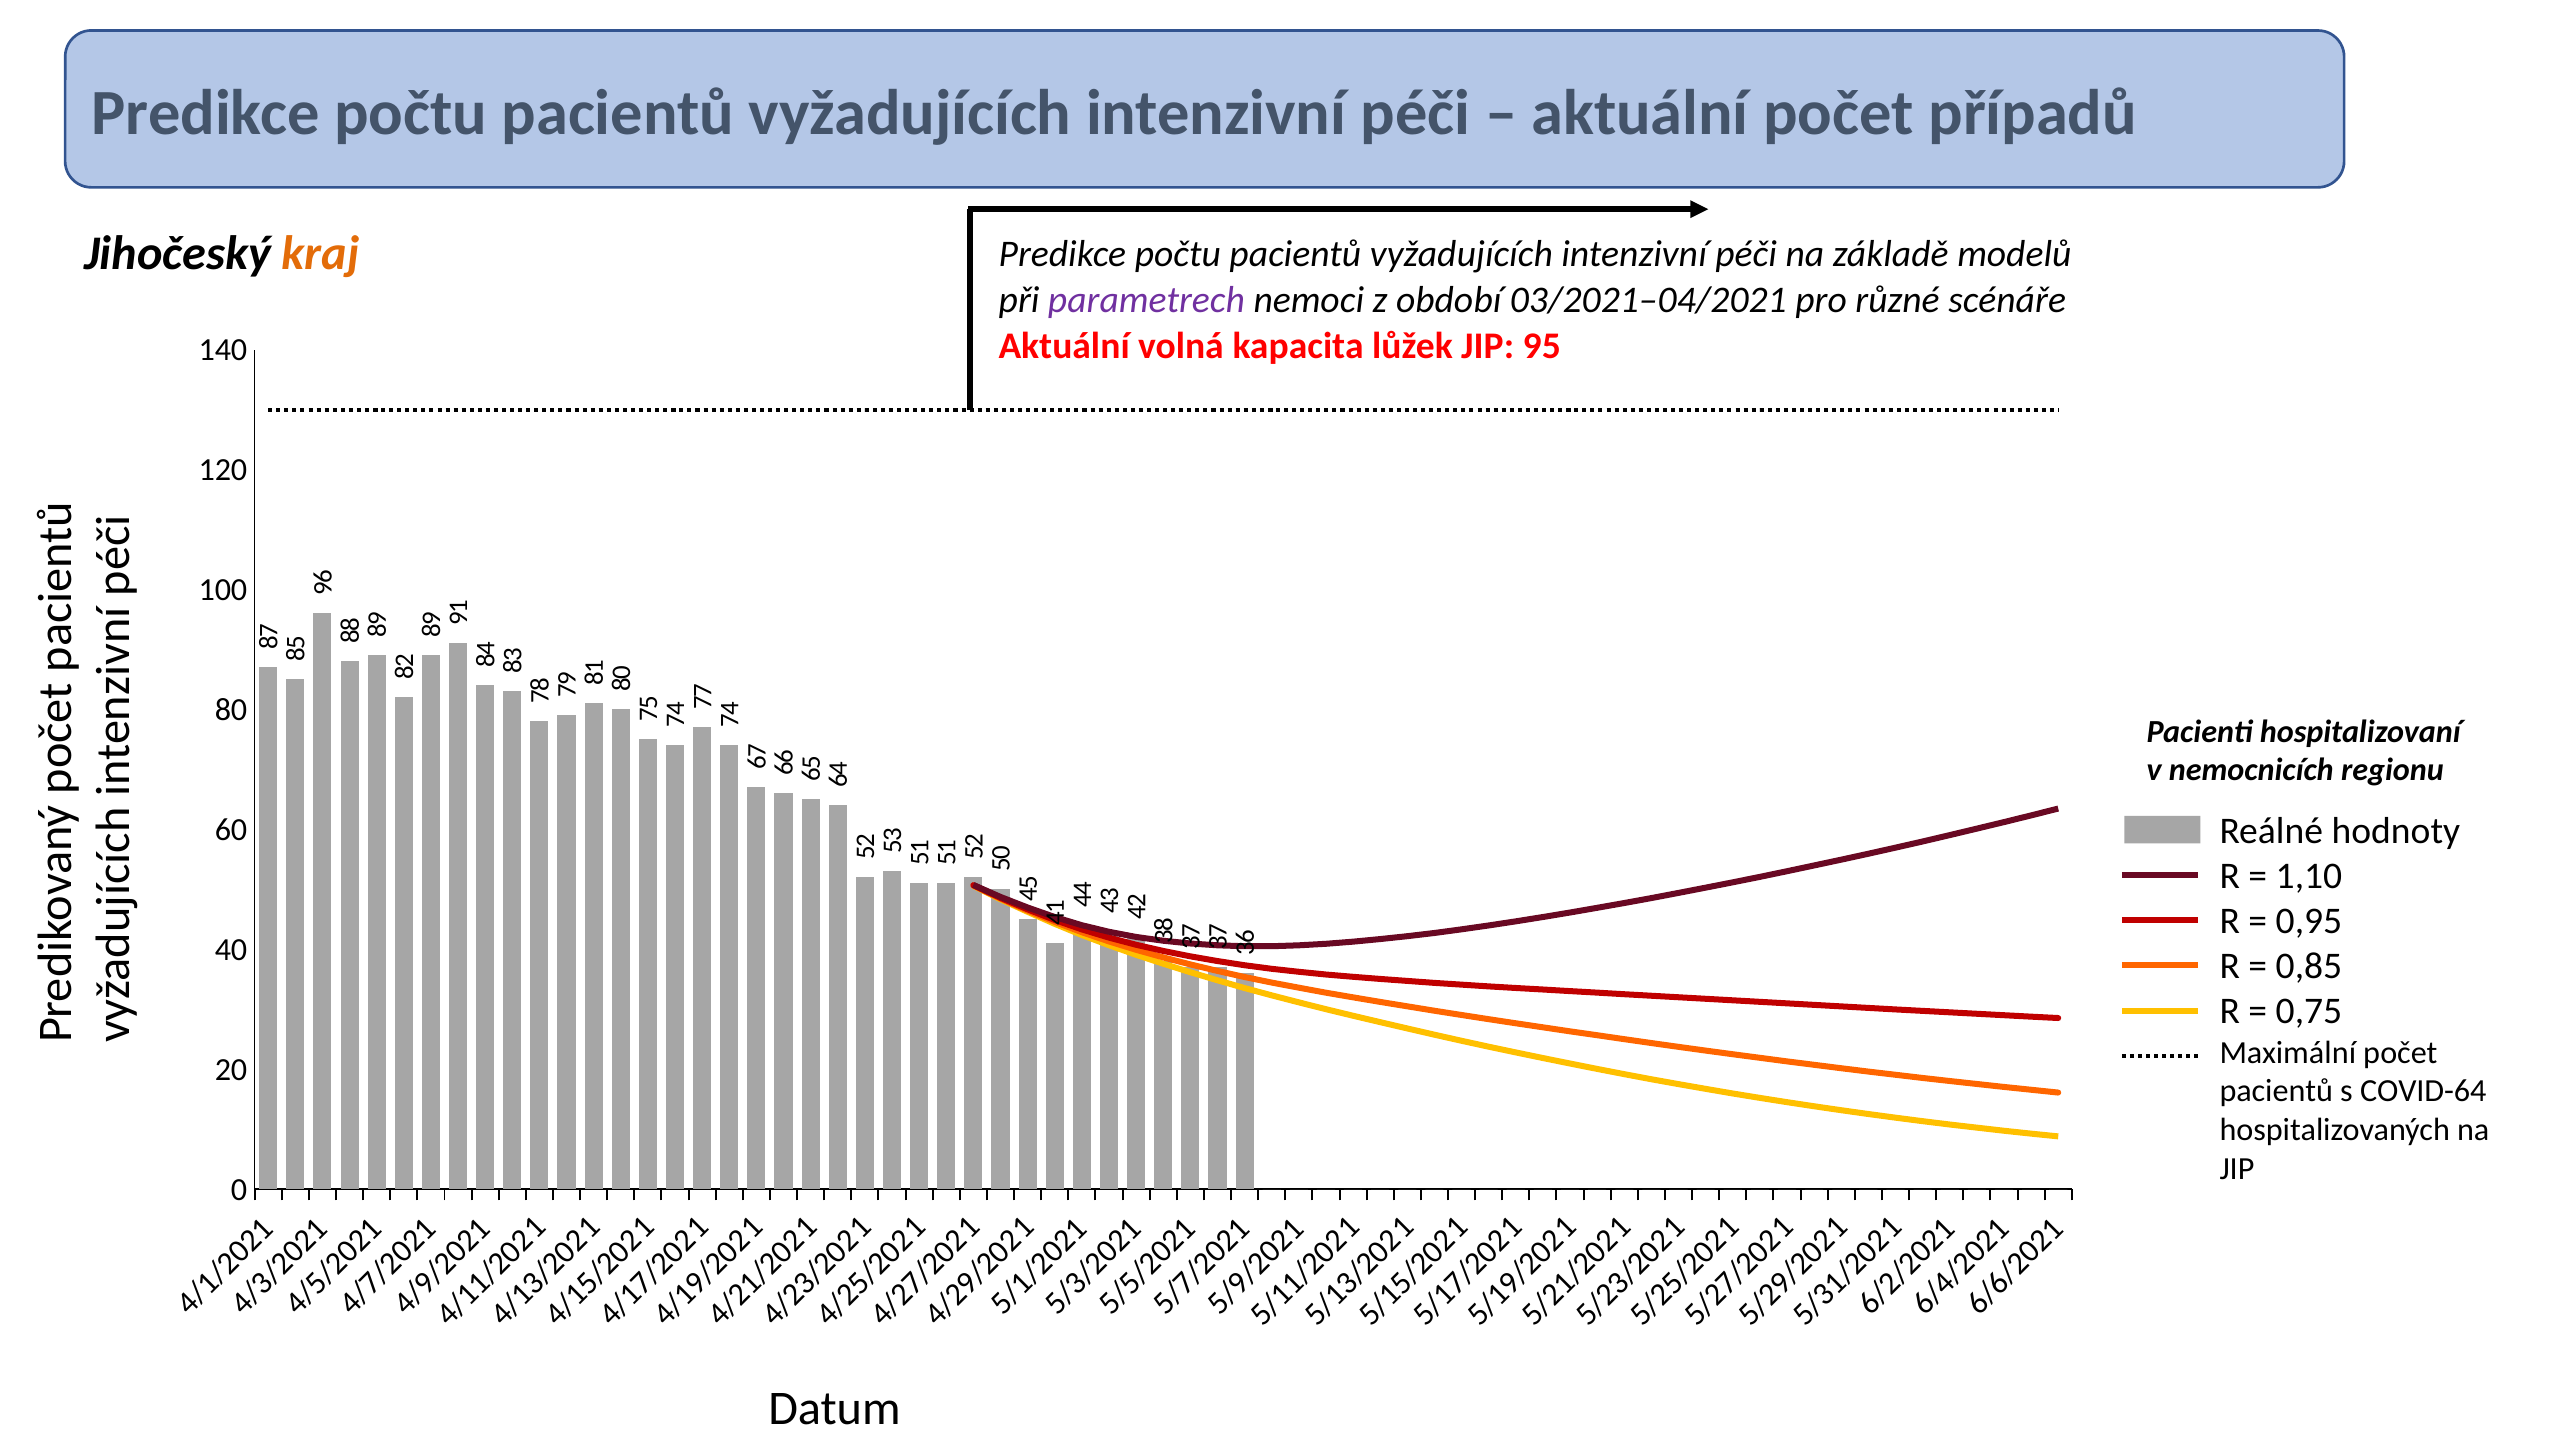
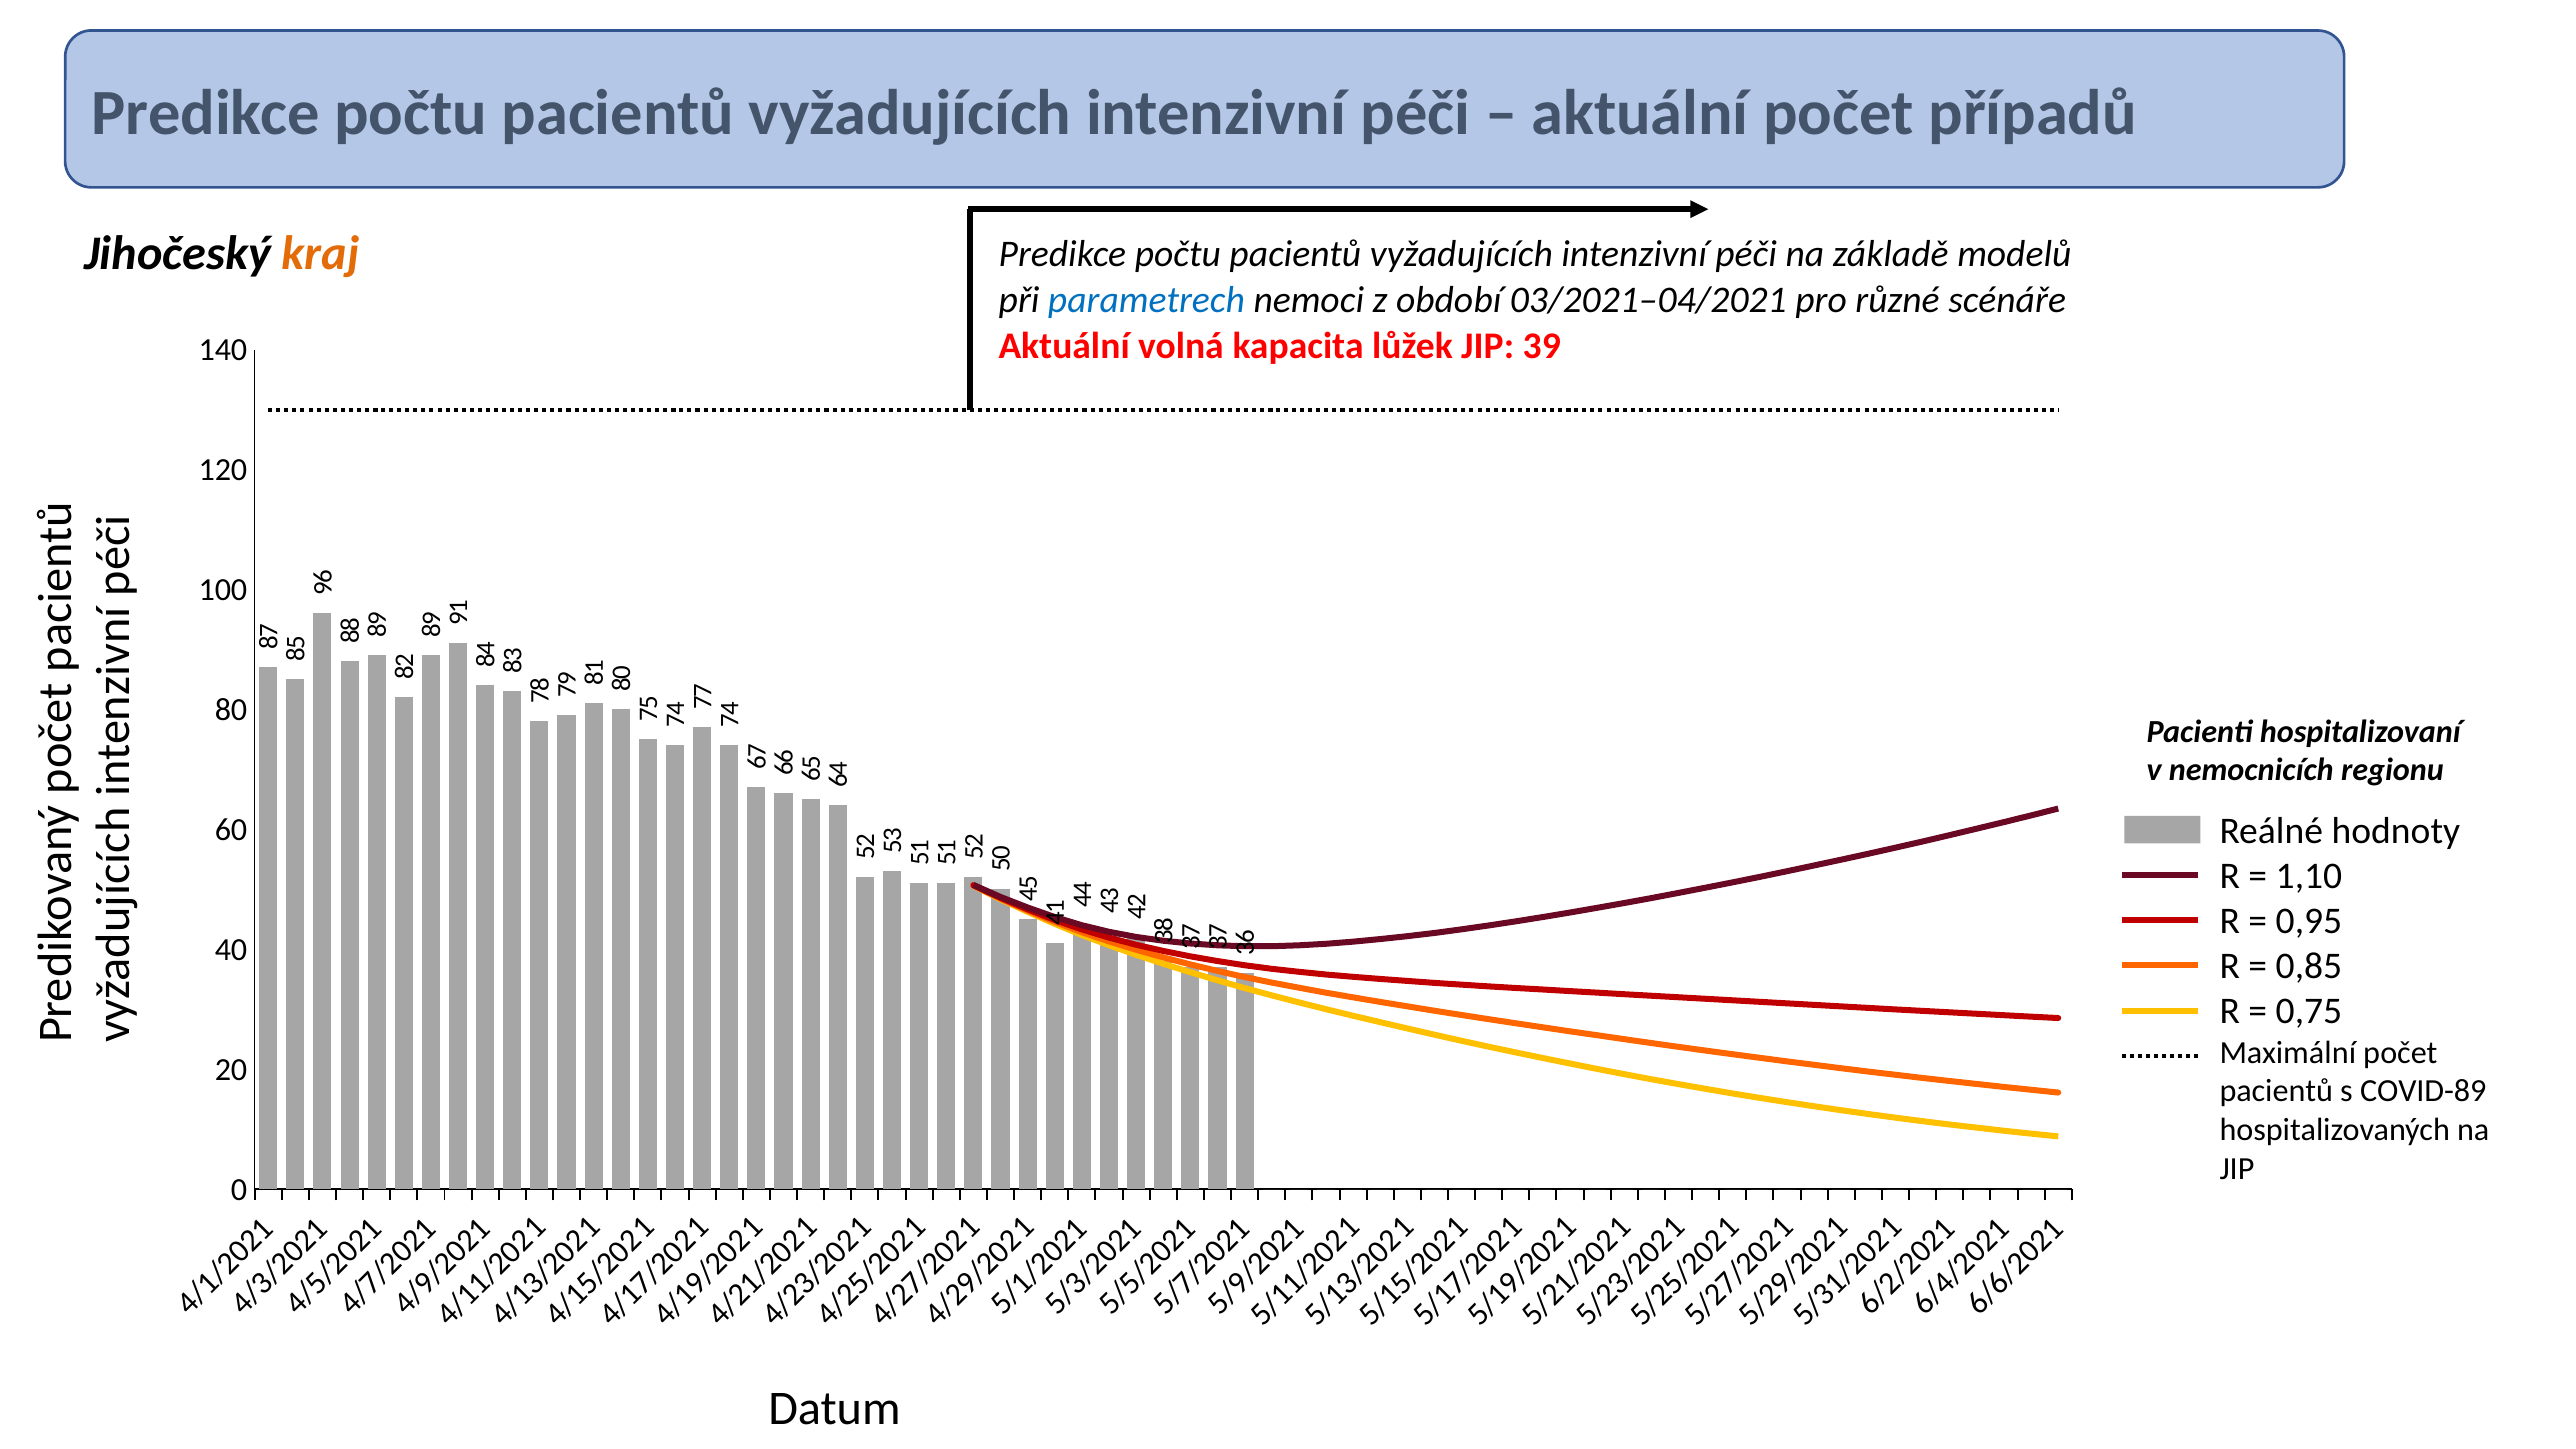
parametrech colour: purple -> blue
95: 95 -> 39
COVID-64: COVID-64 -> COVID-89
